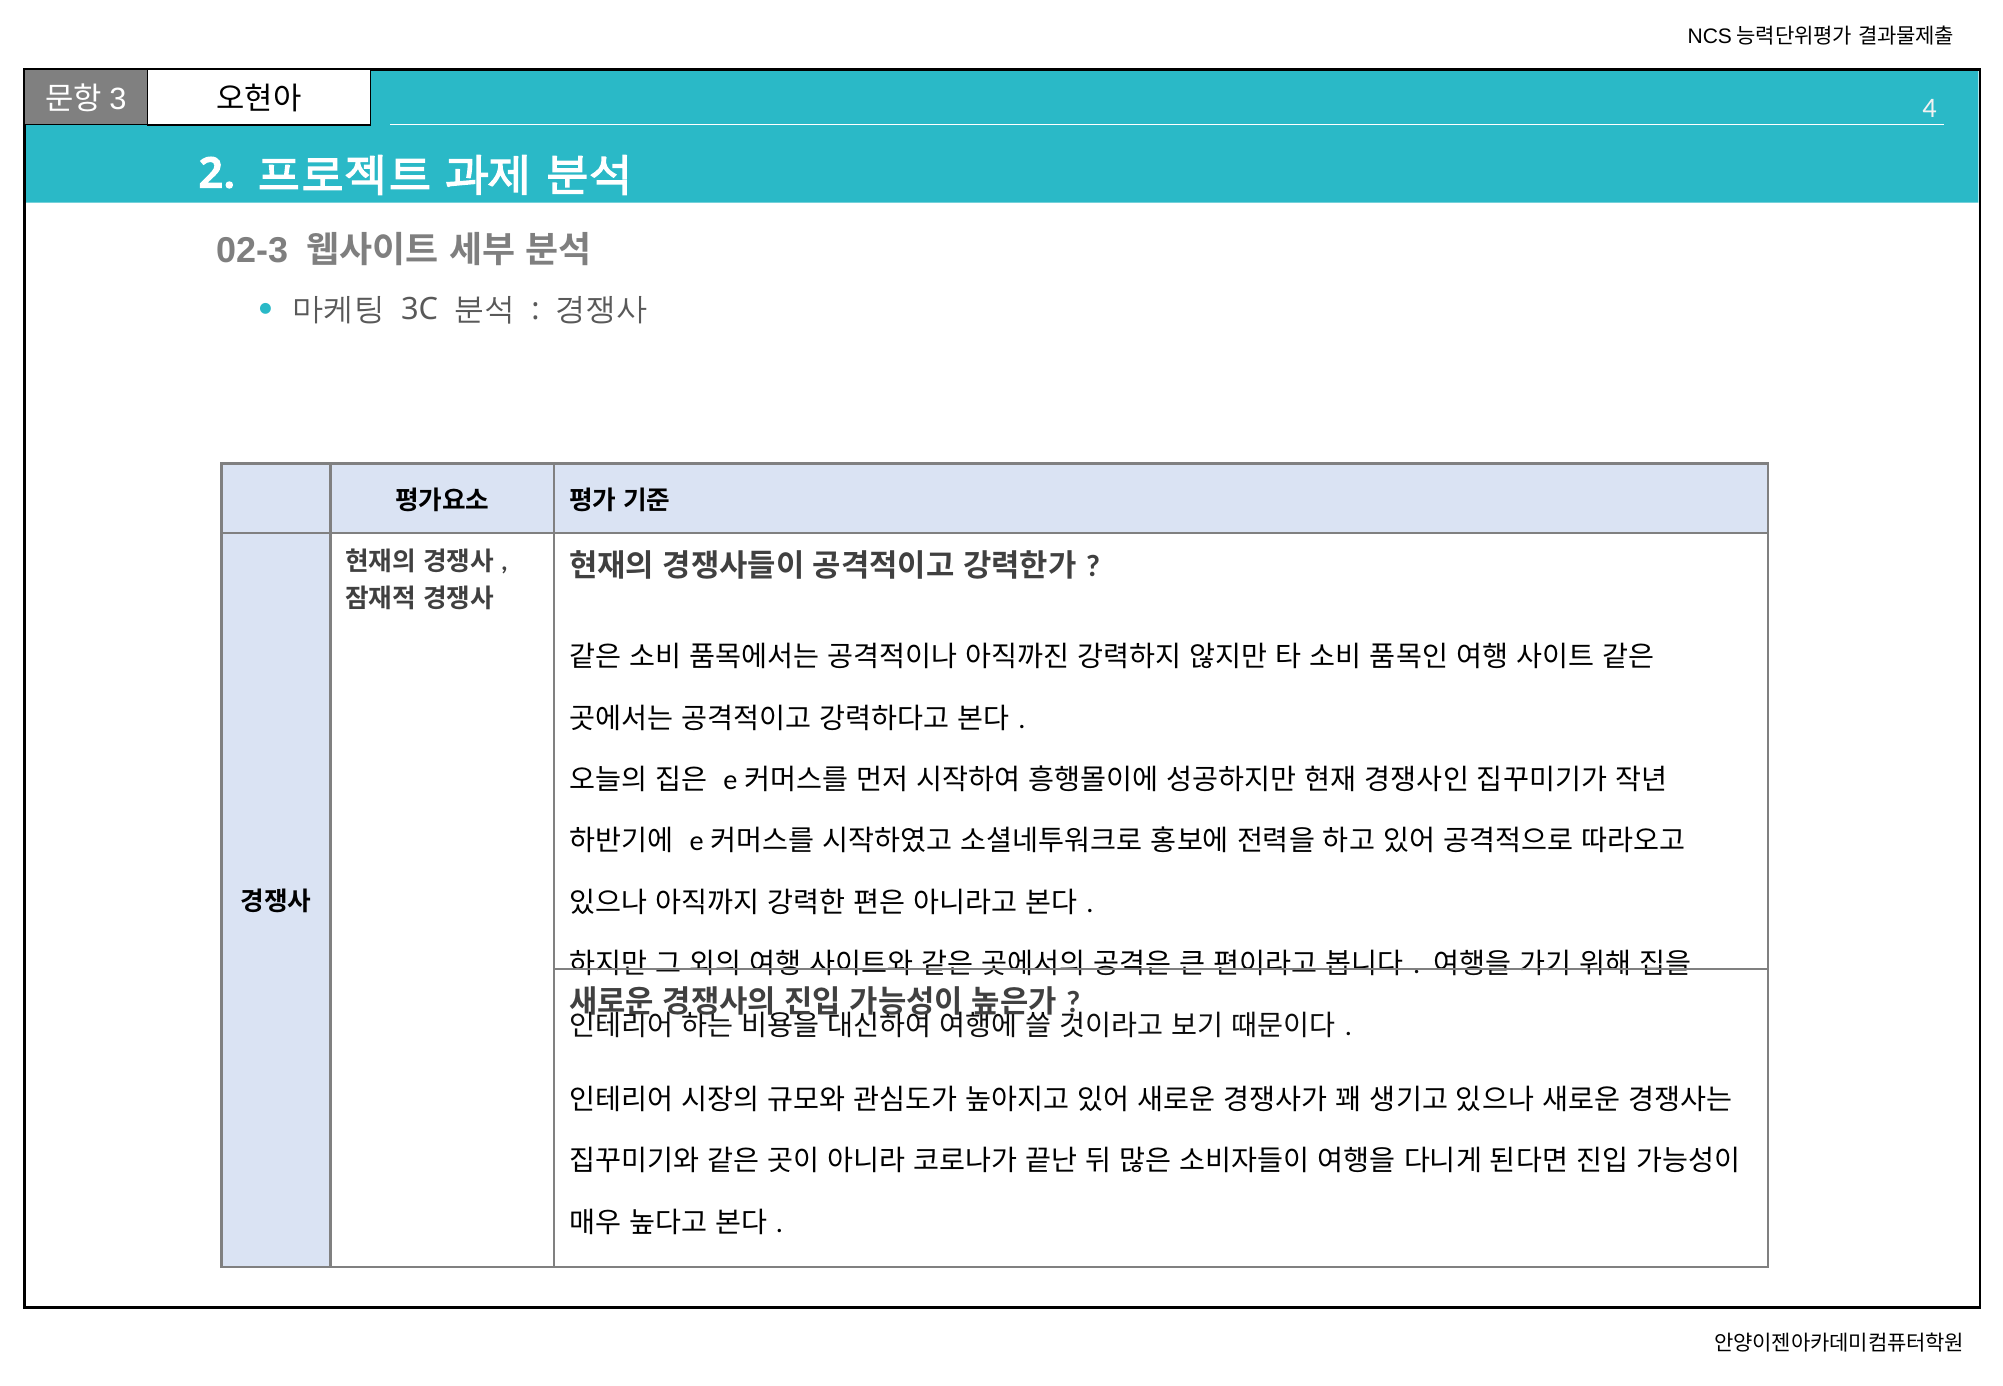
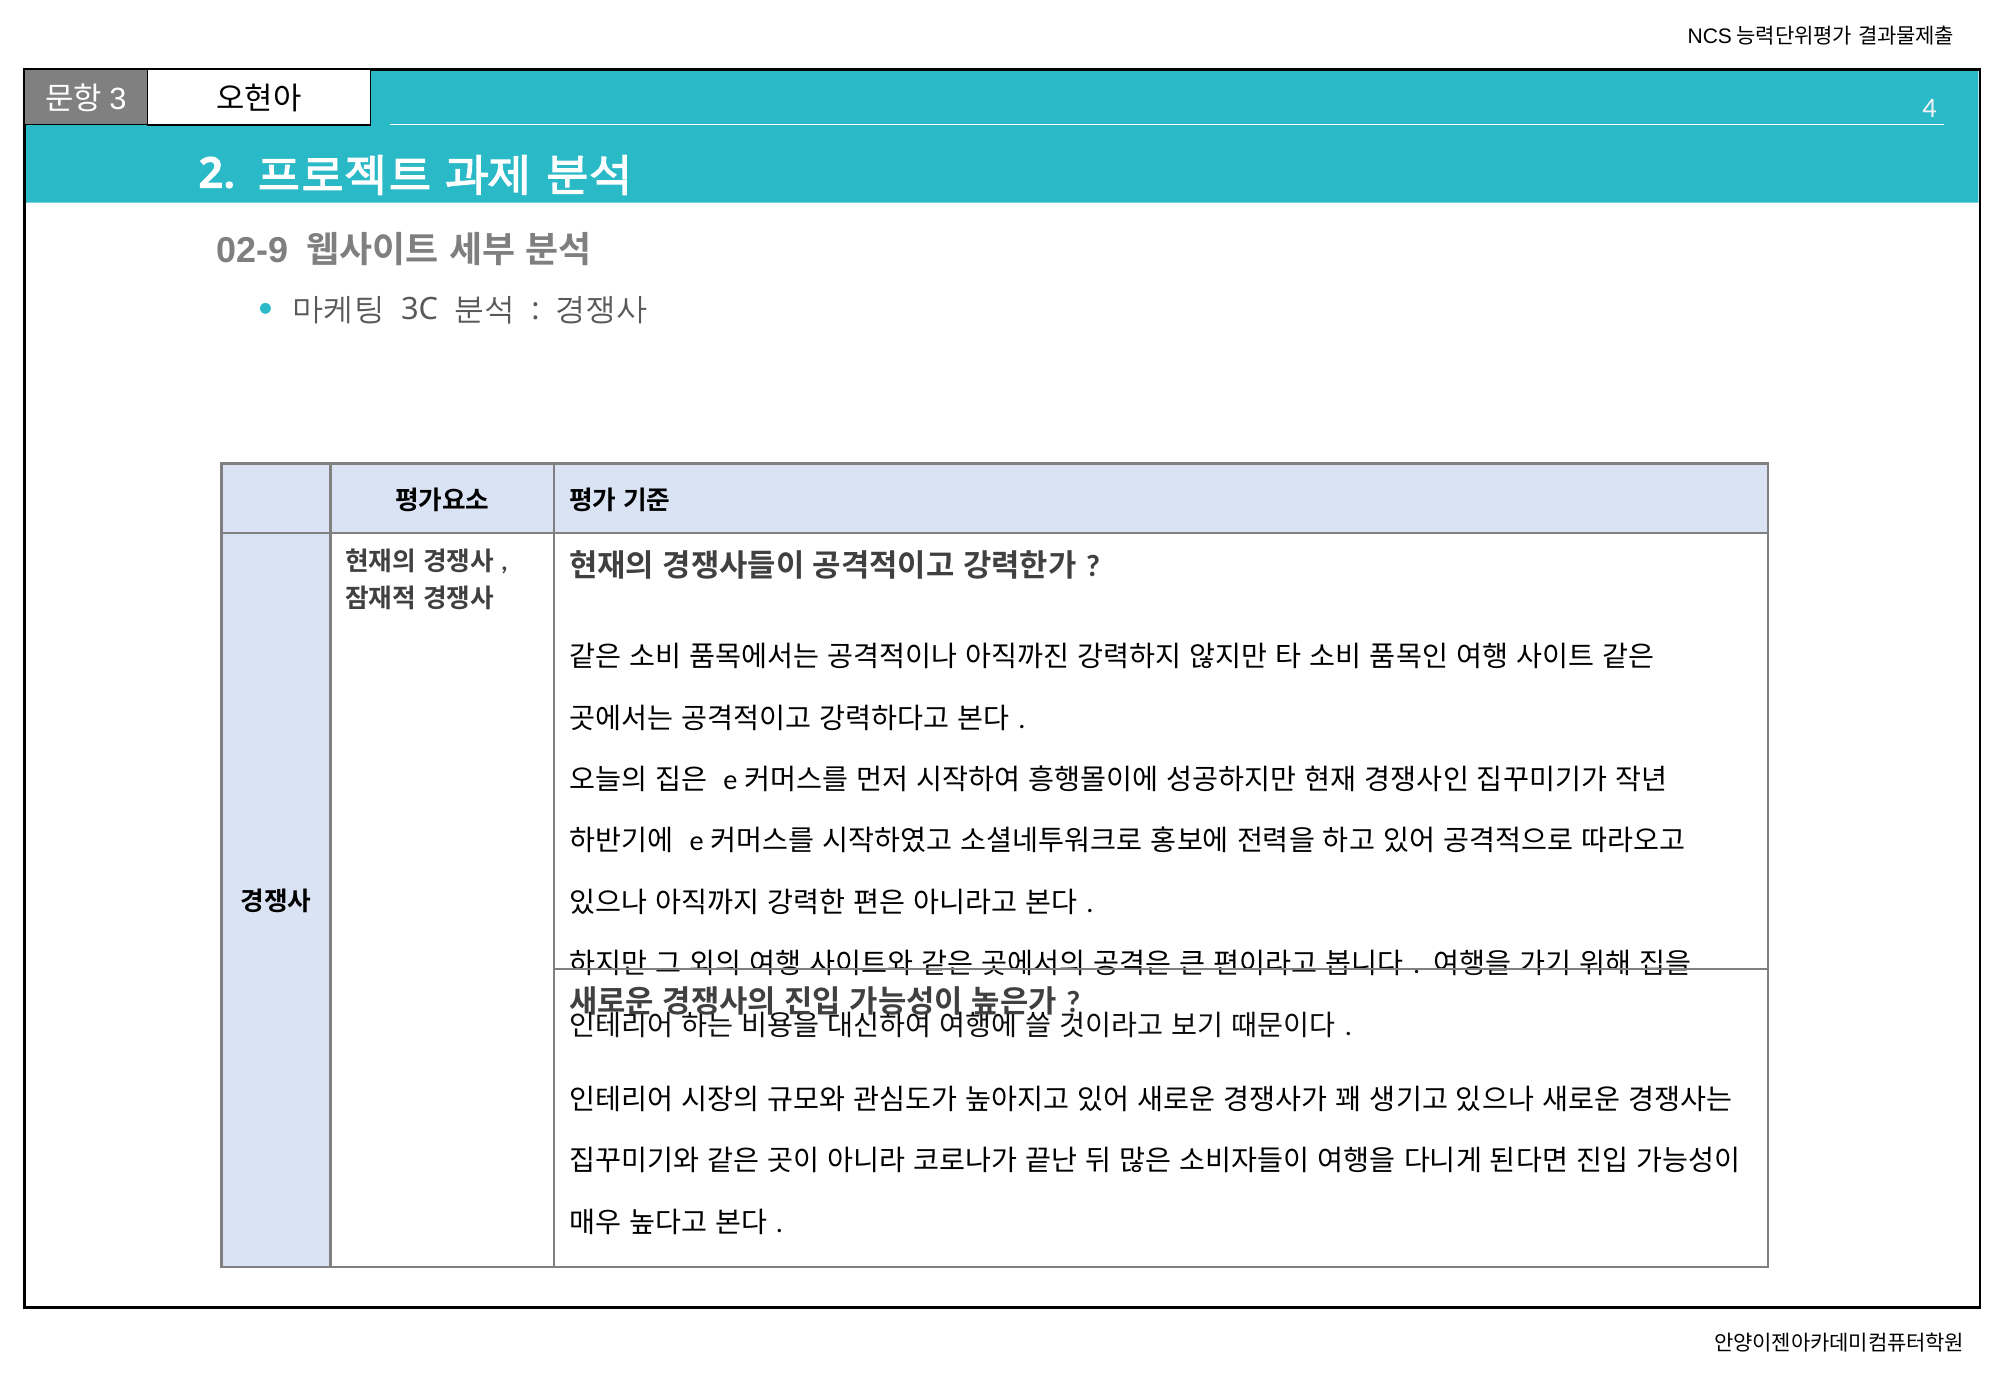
02-3: 02-3 -> 02-9
